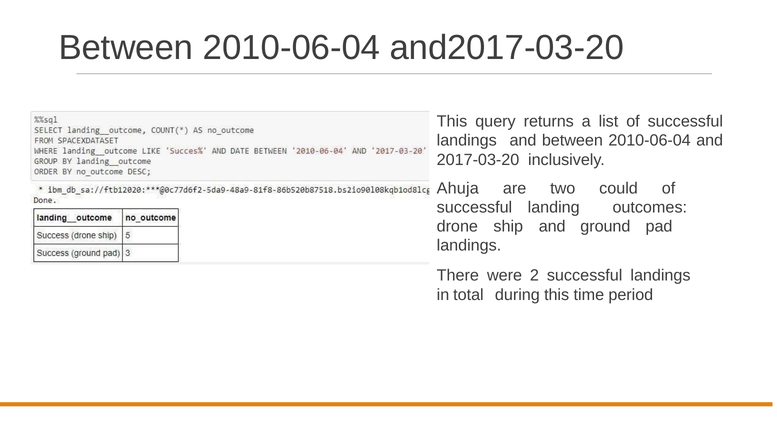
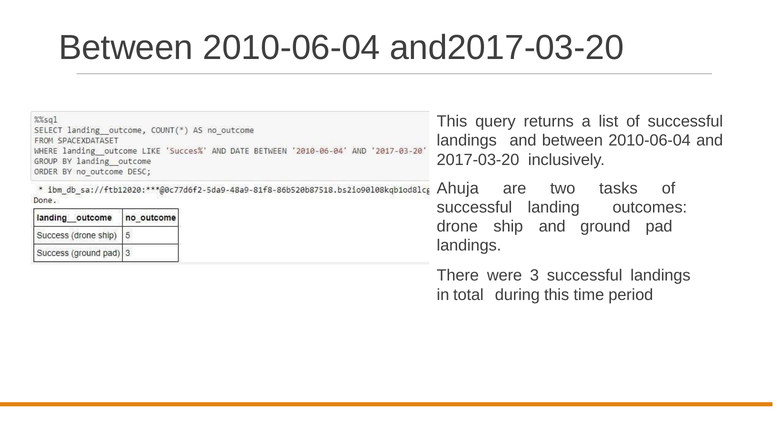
could: could -> tasks
2: 2 -> 3
